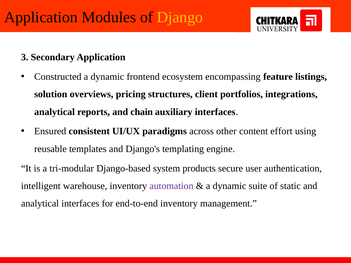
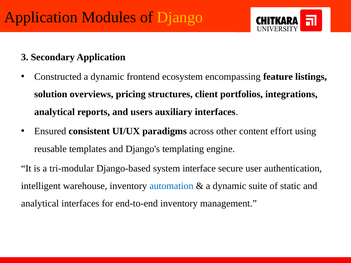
chain: chain -> users
products: products -> interface
automation colour: purple -> blue
